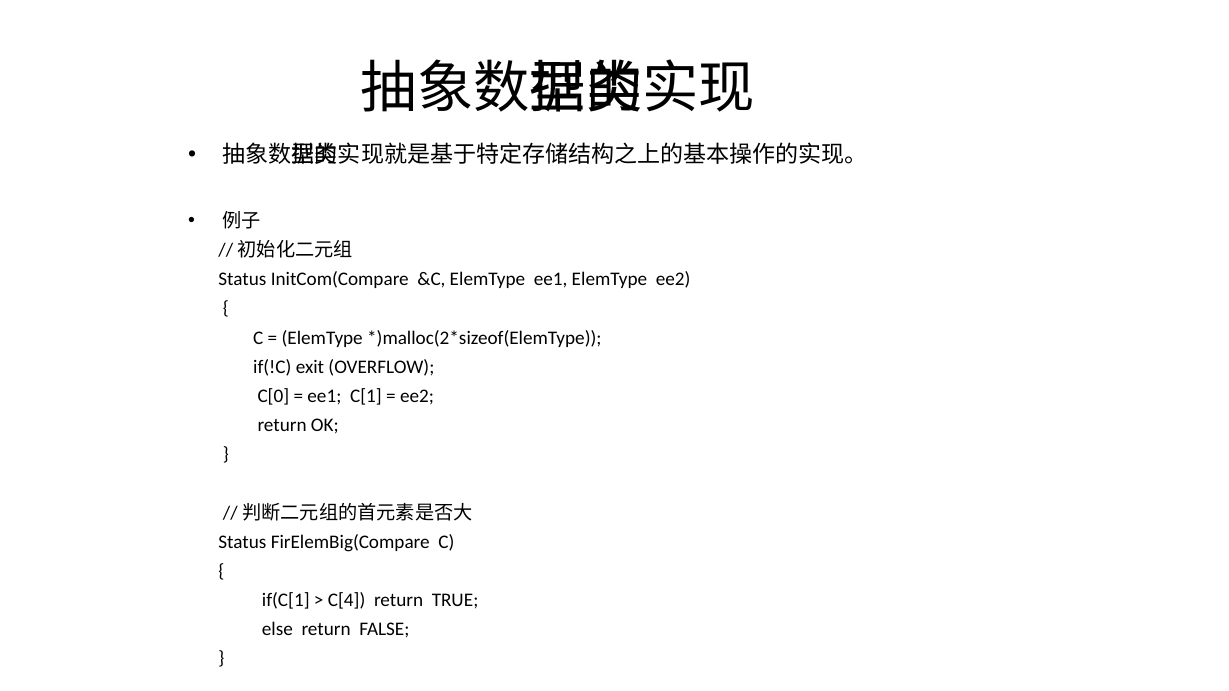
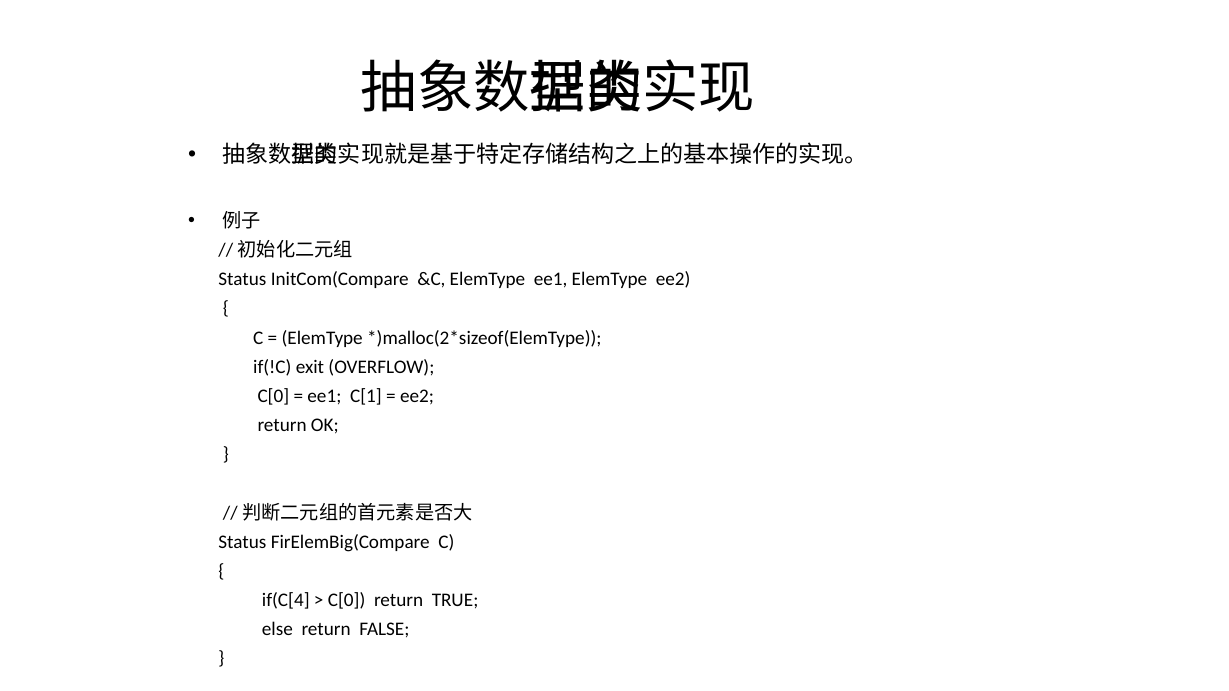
if(C[1: if(C[1 -> if(C[4
C[4 at (347, 601): C[4 -> C[0
